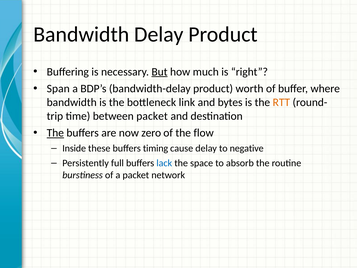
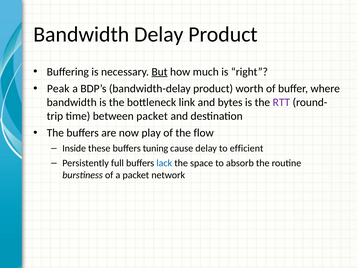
Span: Span -> Peak
RTT colour: orange -> purple
The at (55, 133) underline: present -> none
zero: zero -> play
timing: timing -> tuning
negative: negative -> efficient
